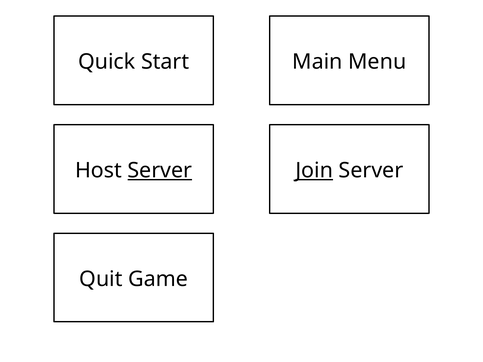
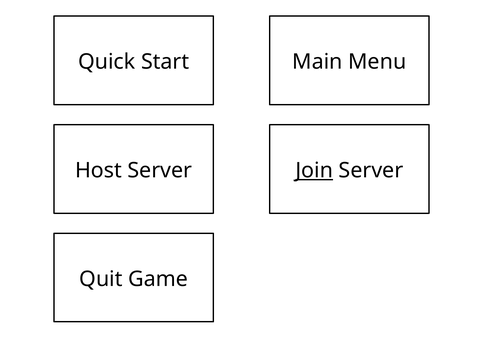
Server at (160, 171) underline: present -> none
